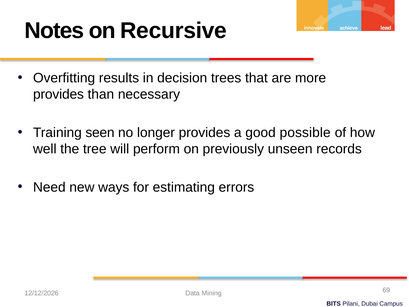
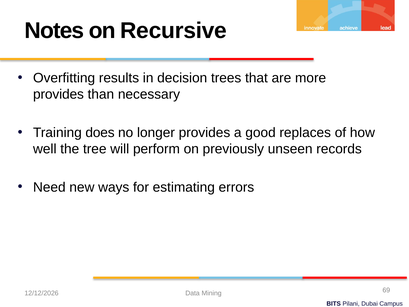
seen: seen -> does
possible: possible -> replaces
